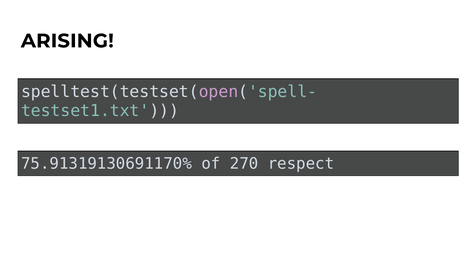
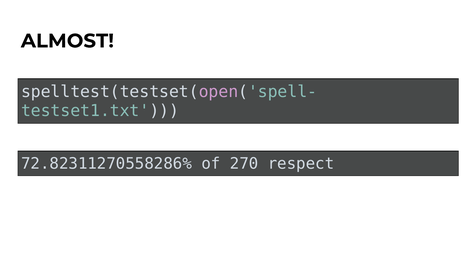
ARISING: ARISING -> ALMOST
75.91319130691170%: 75.91319130691170% -> 72.82311270558286%
